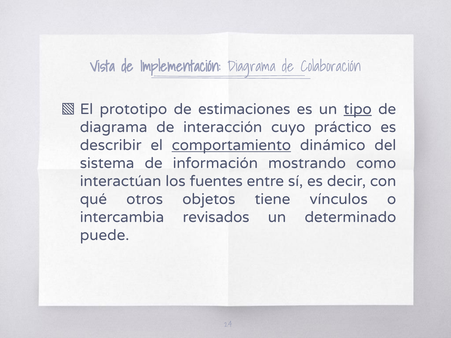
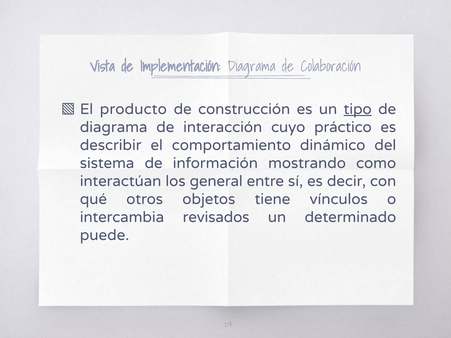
prototipo: prototipo -> producto
estimaciones: estimaciones -> construcción
comportamiento underline: present -> none
fuentes: fuentes -> general
